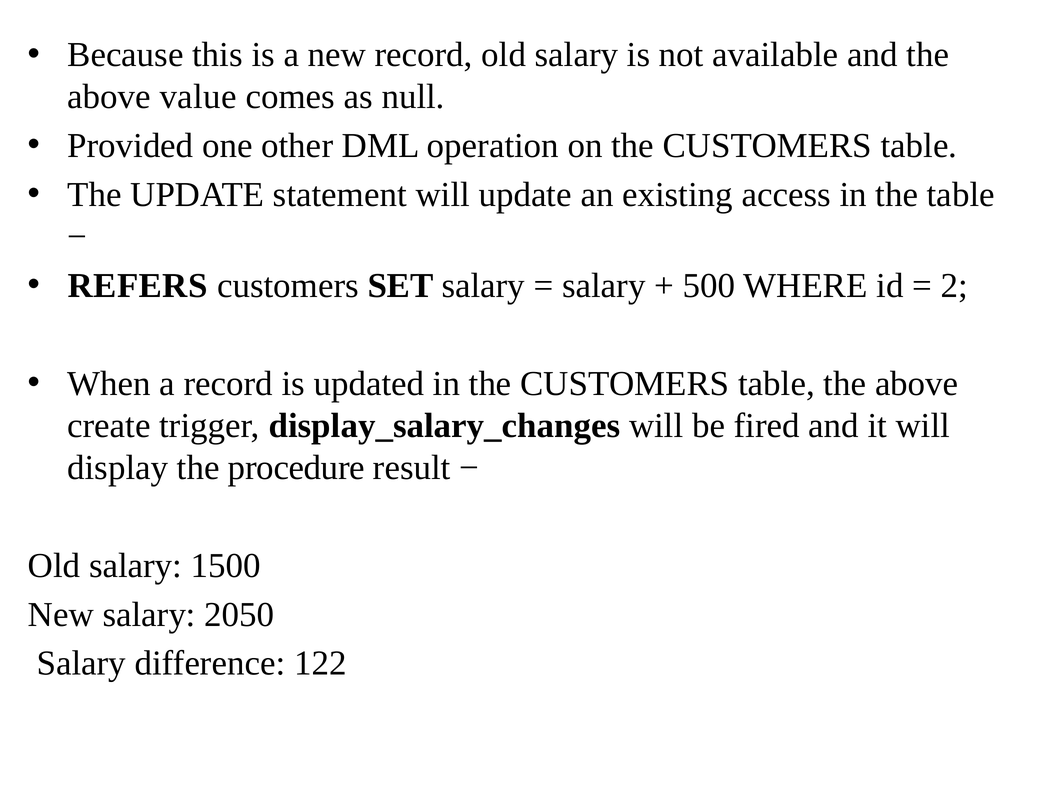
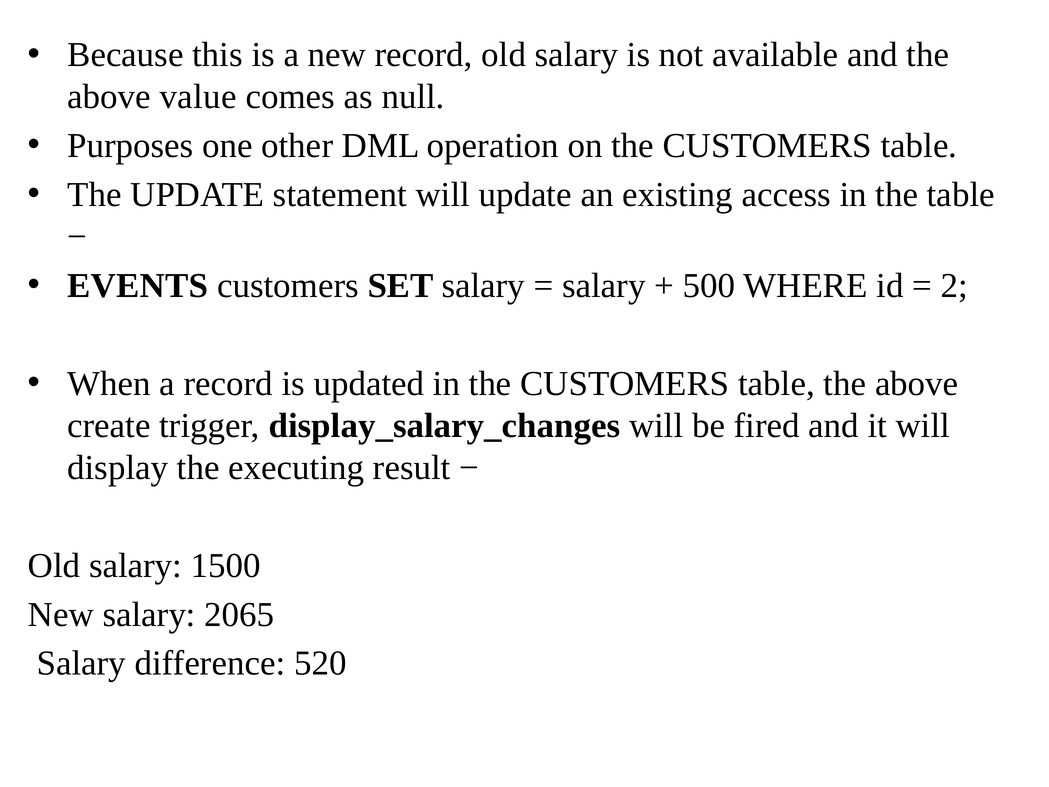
Provided: Provided -> Purposes
REFERS: REFERS -> EVENTS
procedure: procedure -> executing
2050: 2050 -> 2065
122: 122 -> 520
